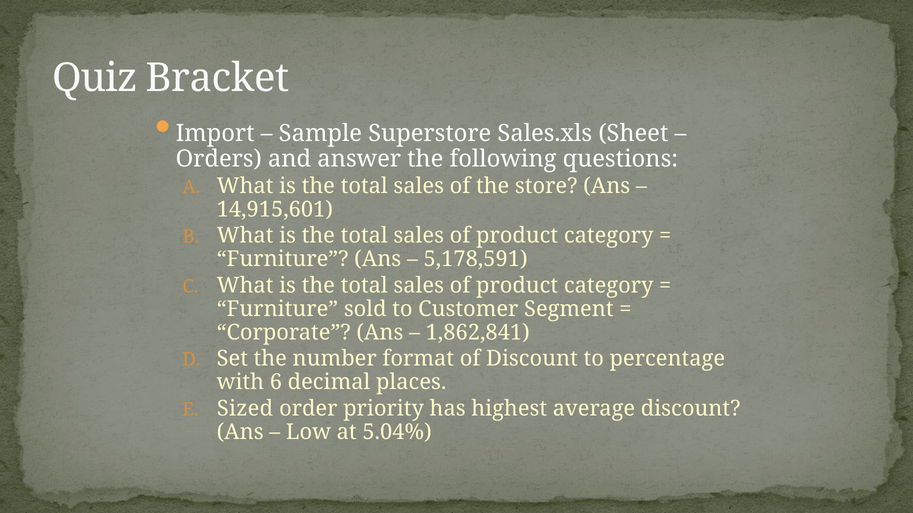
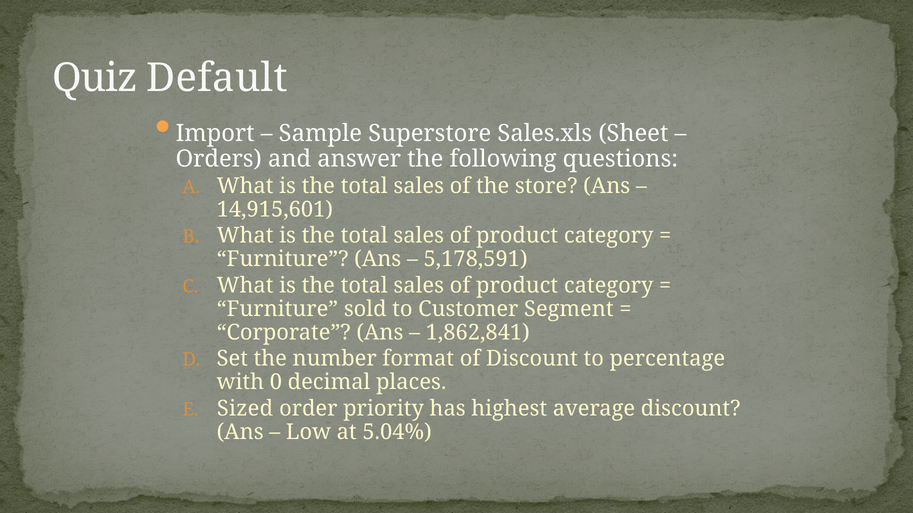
Bracket: Bracket -> Default
6: 6 -> 0
